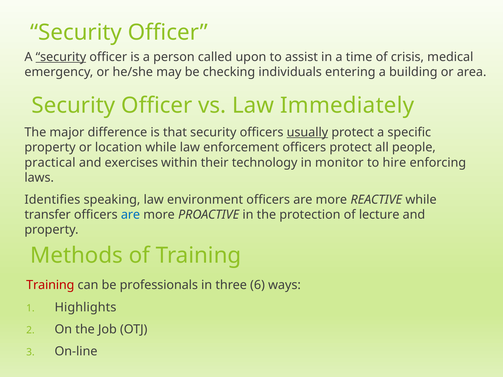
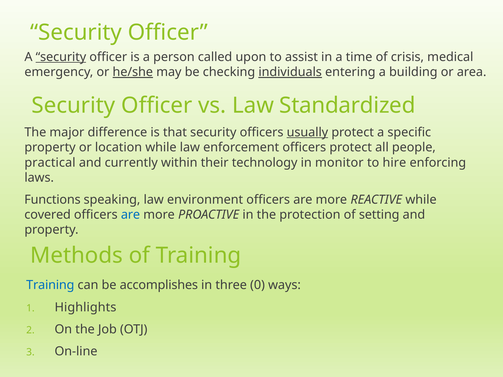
he/she underline: none -> present
individuals underline: none -> present
Immediately: Immediately -> Standardized
exercises: exercises -> currently
Identifies: Identifies -> Functions
transfer: transfer -> covered
lecture: lecture -> setting
Training at (50, 285) colour: red -> blue
professionals: professionals -> accomplishes
6: 6 -> 0
